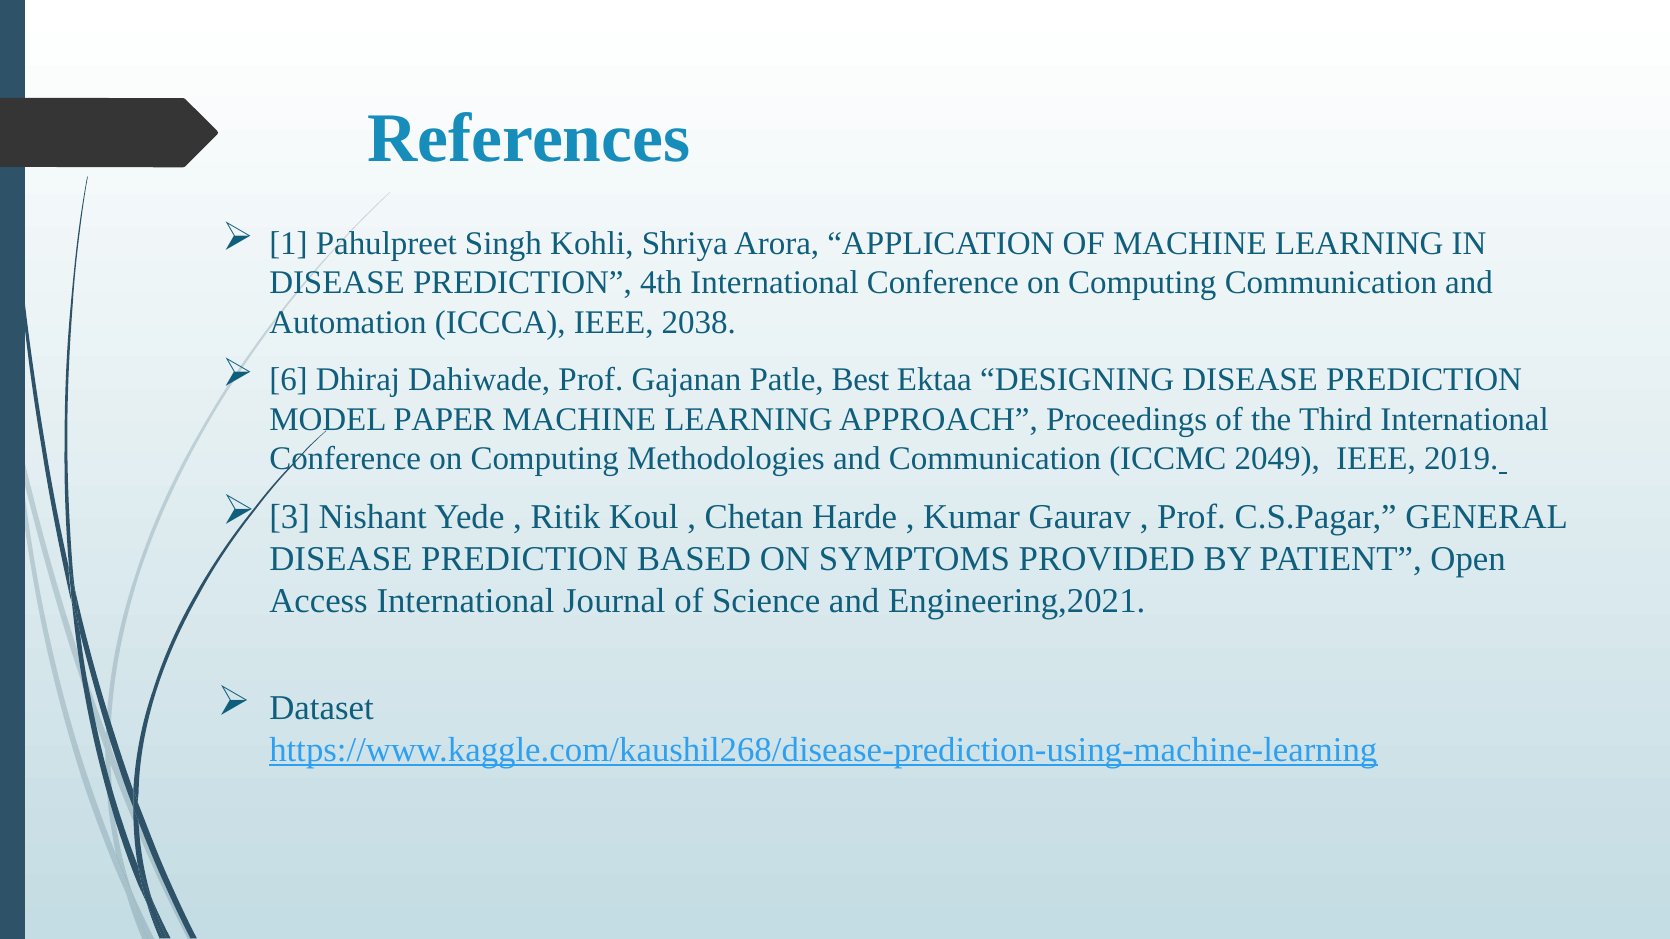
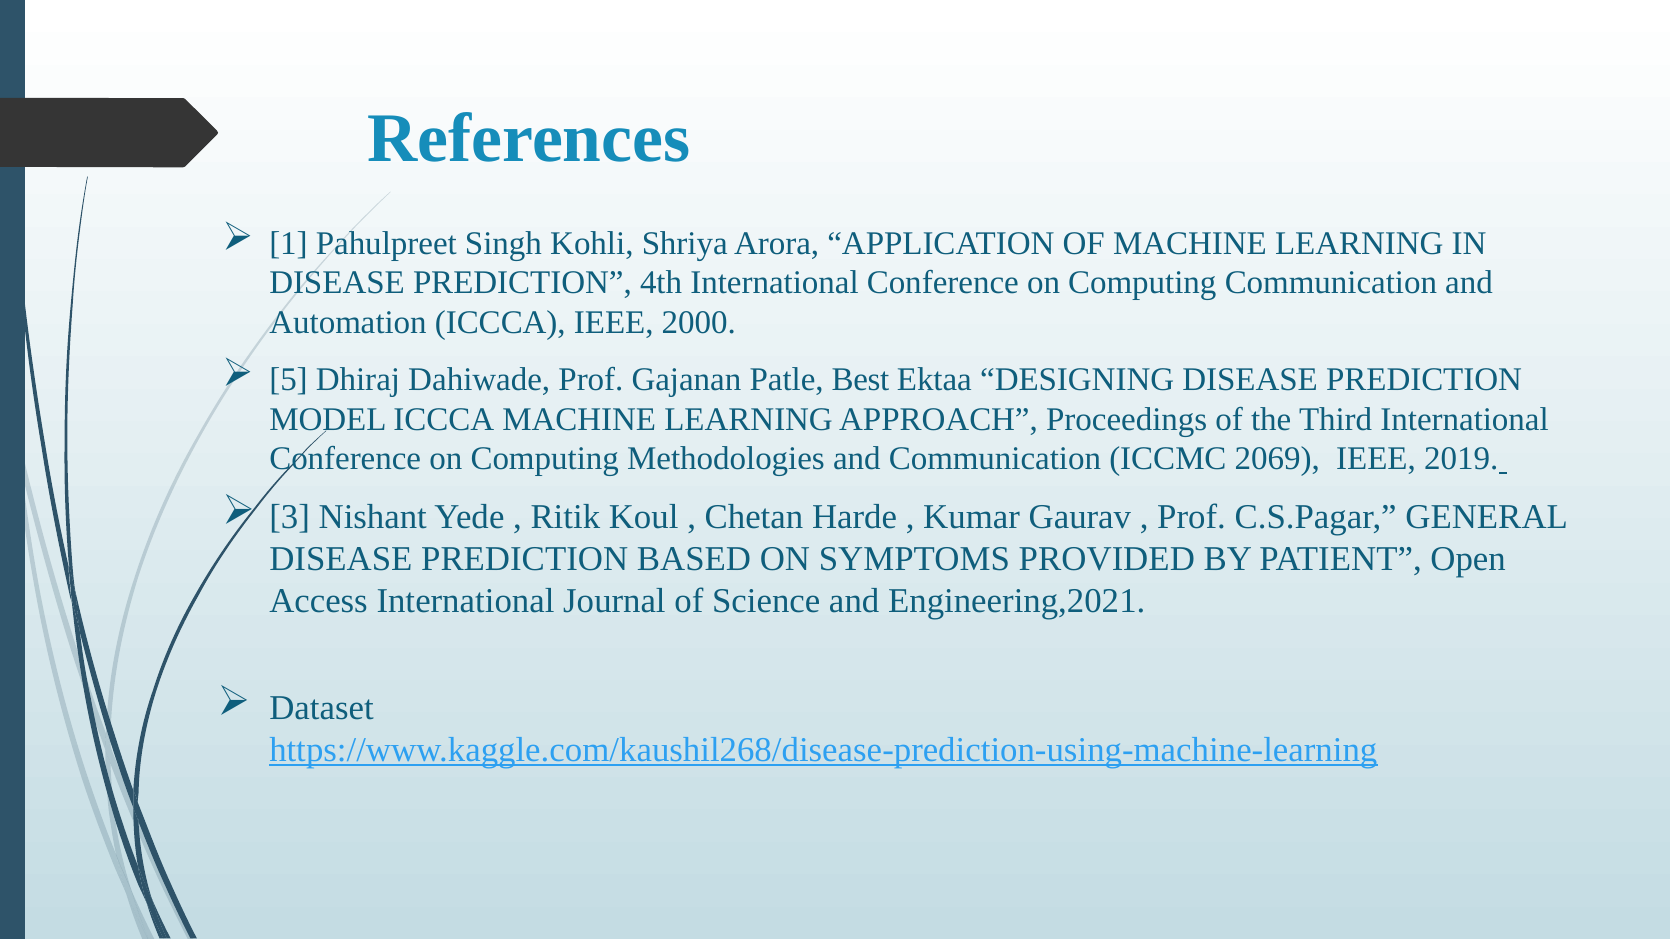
2038: 2038 -> 2000
6: 6 -> 5
MODEL PAPER: PAPER -> ICCCA
2049: 2049 -> 2069
